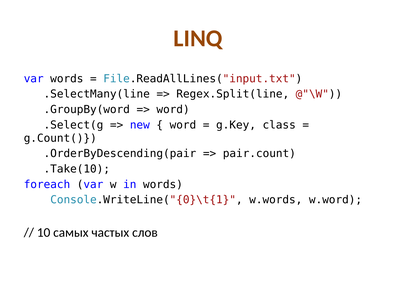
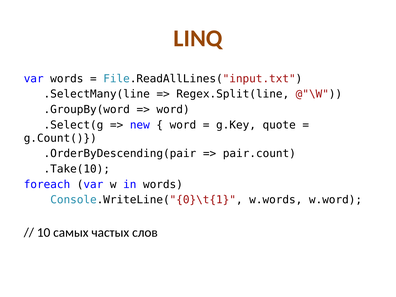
class: class -> quote
